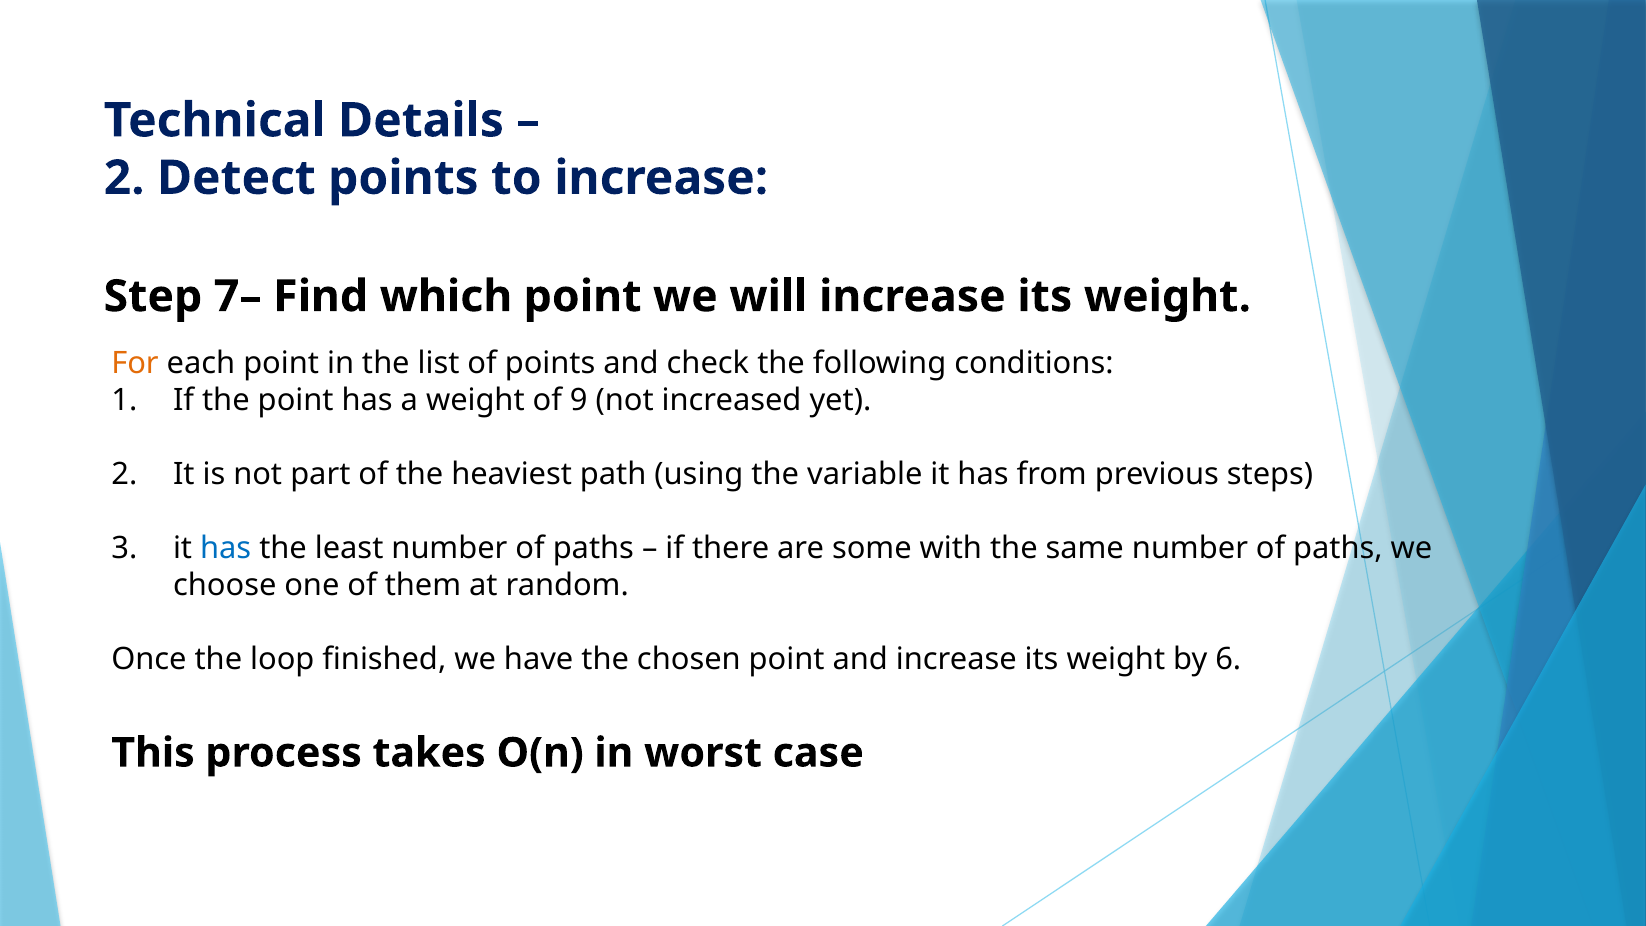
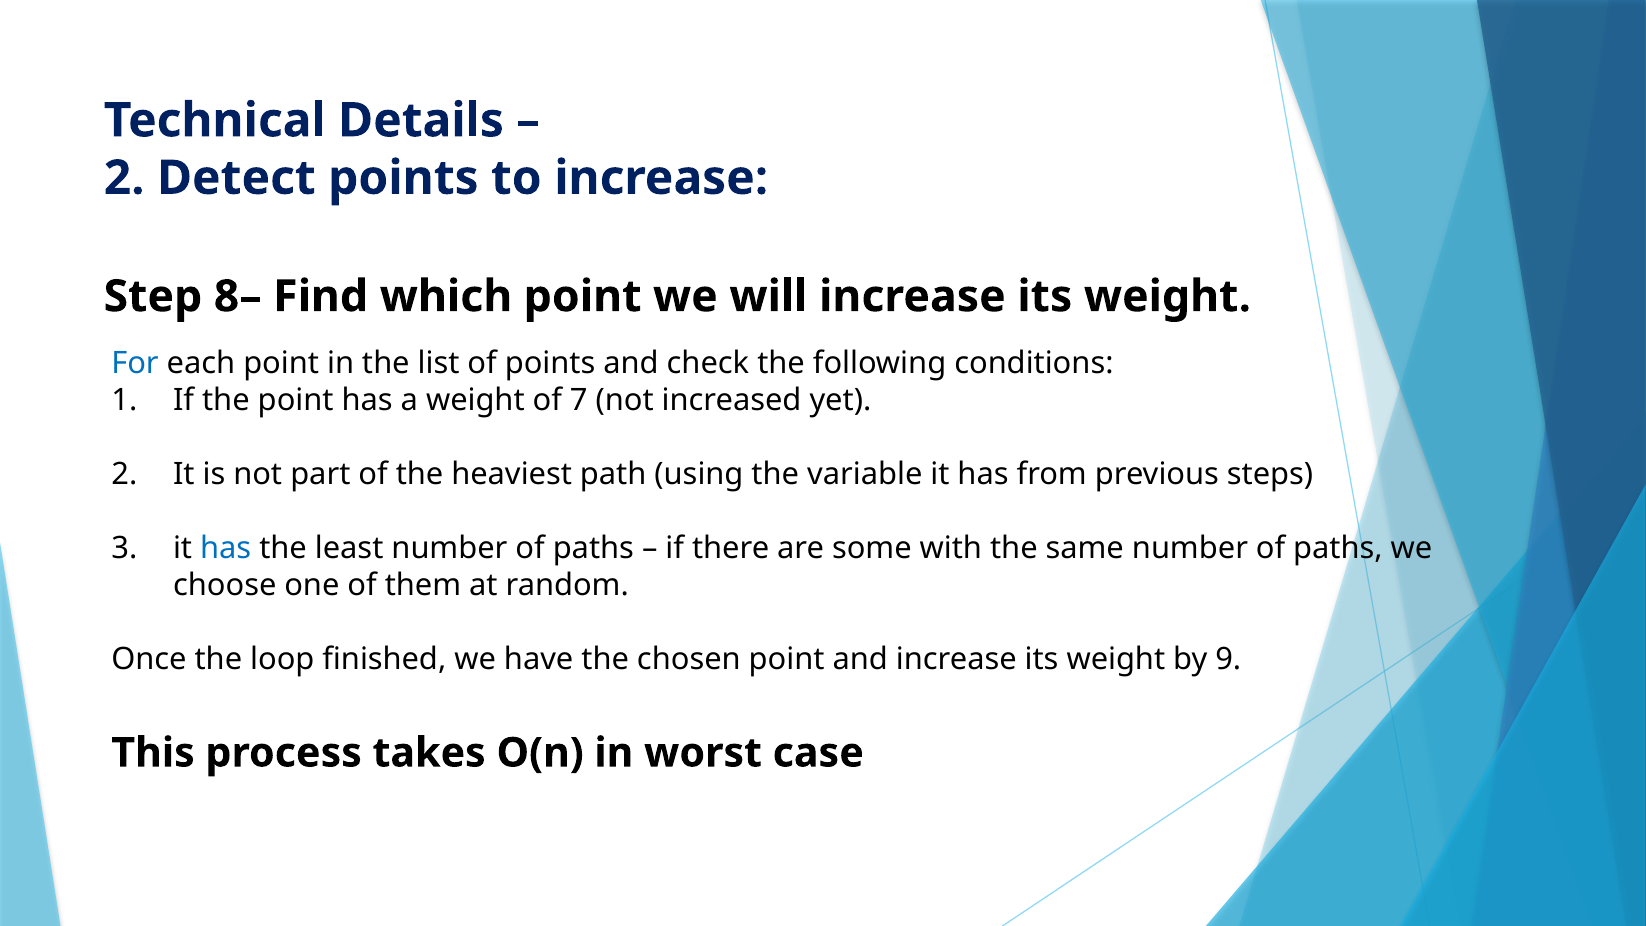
7–: 7– -> 8–
For colour: orange -> blue
9: 9 -> 7
6: 6 -> 9
